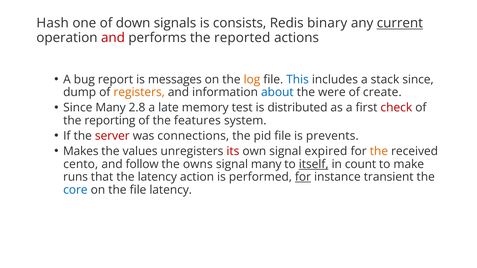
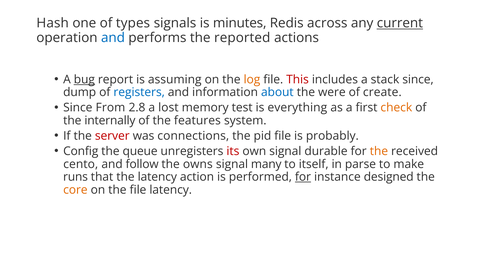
down: down -> types
consists: consists -> minutes
binary: binary -> across
and at (113, 38) colour: red -> blue
bug underline: none -> present
messages: messages -> assuming
This colour: blue -> red
registers colour: orange -> blue
Since Many: Many -> From
late: late -> lost
distributed: distributed -> everything
check colour: red -> orange
reporting: reporting -> internally
prevents: prevents -> probably
Makes: Makes -> Config
values: values -> queue
expired: expired -> durable
itself underline: present -> none
count: count -> parse
transient: transient -> designed
core colour: blue -> orange
